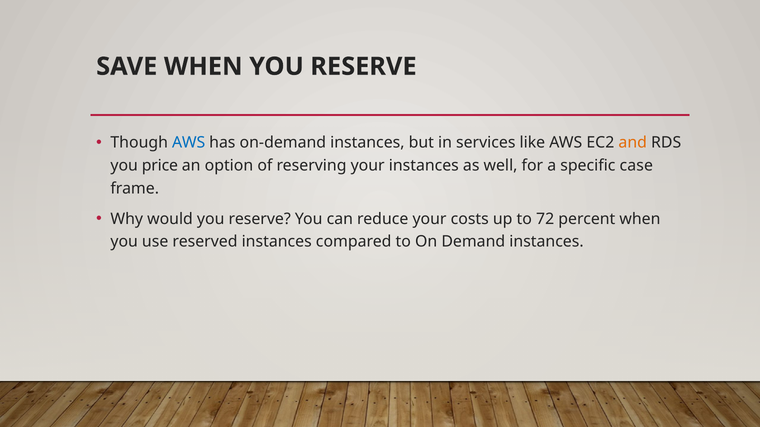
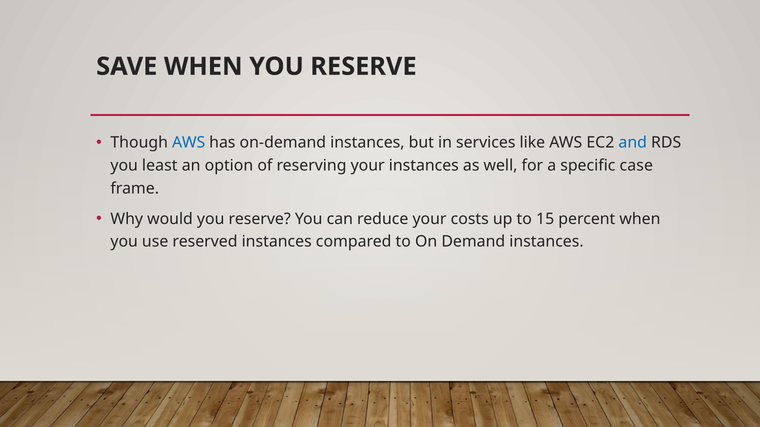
and colour: orange -> blue
price: price -> least
72: 72 -> 15
